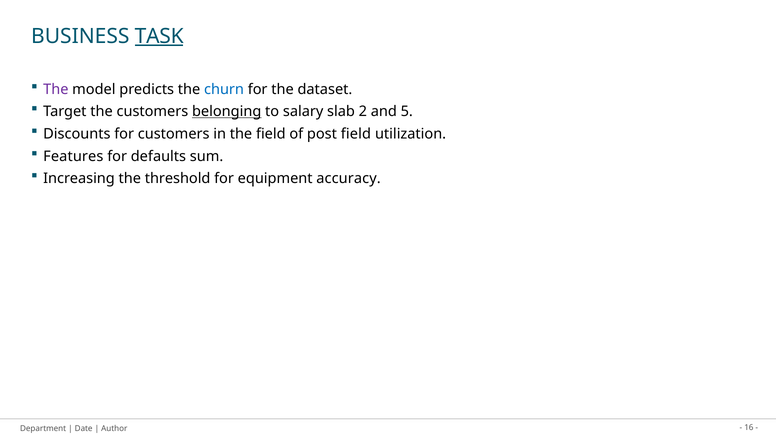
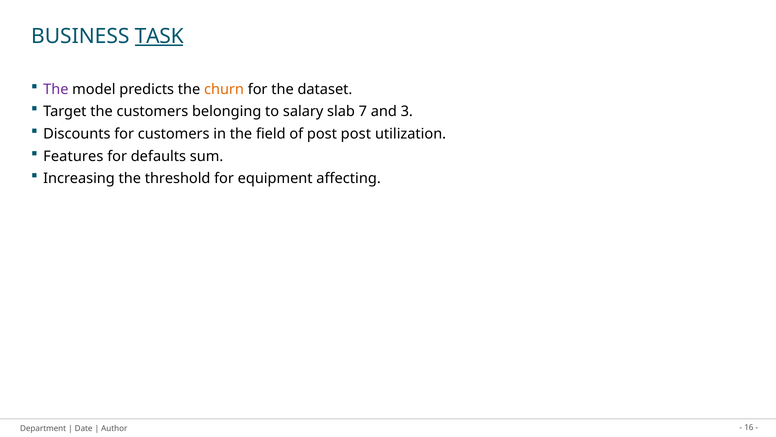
churn colour: blue -> orange
belonging underline: present -> none
2: 2 -> 7
5: 5 -> 3
post field: field -> post
accuracy: accuracy -> affecting
